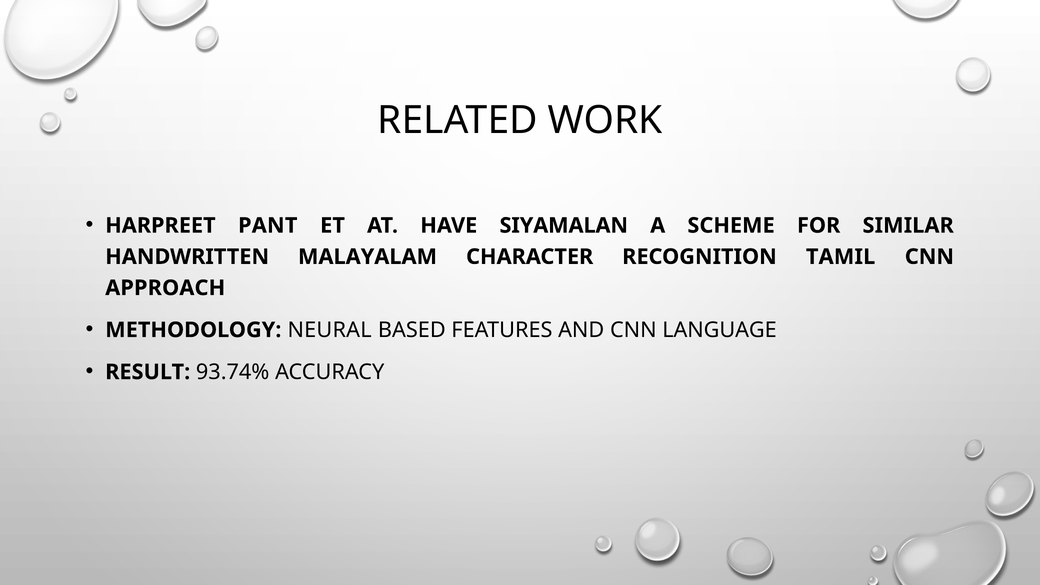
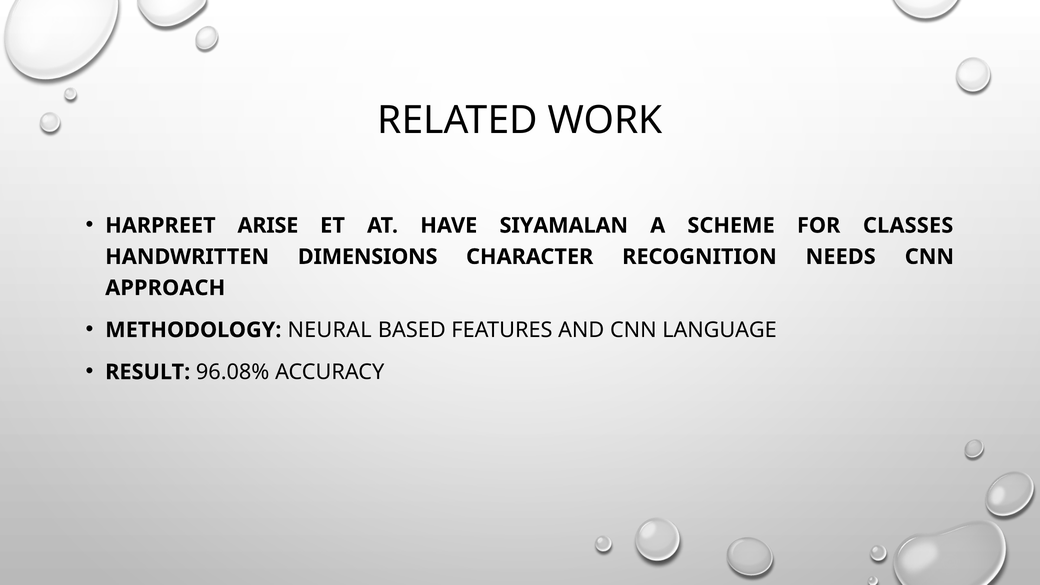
PANT: PANT -> ARISE
SIMILAR: SIMILAR -> CLASSES
MALAYALAM: MALAYALAM -> DIMENSIONS
TAMIL: TAMIL -> NEEDS
93.74%: 93.74% -> 96.08%
